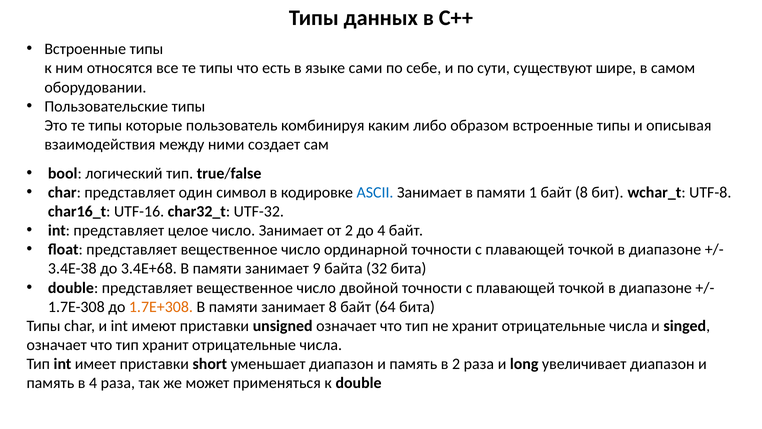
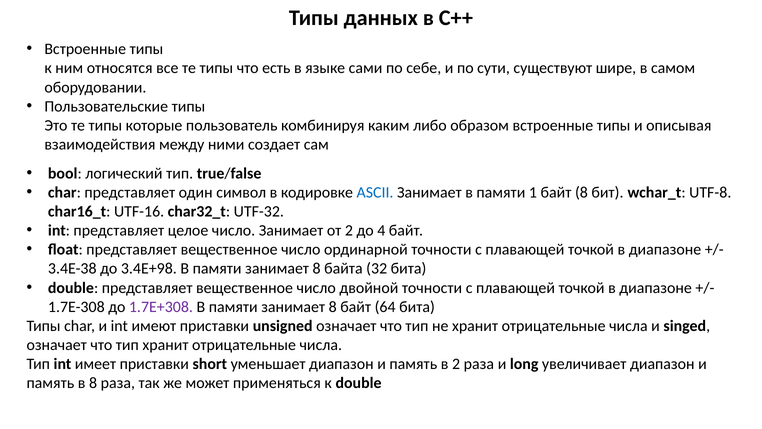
3.4E+68: 3.4E+68 -> 3.4E+98
9 at (317, 268): 9 -> 8
1.7E+308 colour: orange -> purple
в 4: 4 -> 8
